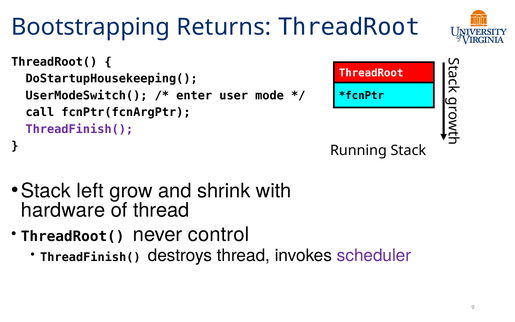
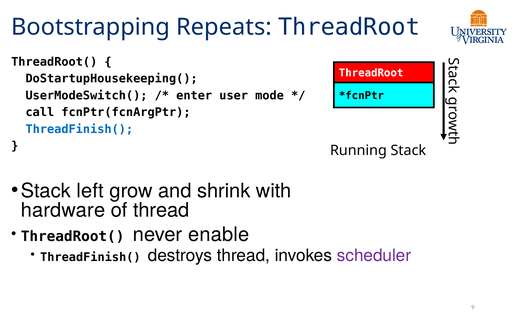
Returns: Returns -> Repeats
ThreadFinish( at (79, 129) colour: purple -> blue
control: control -> enable
